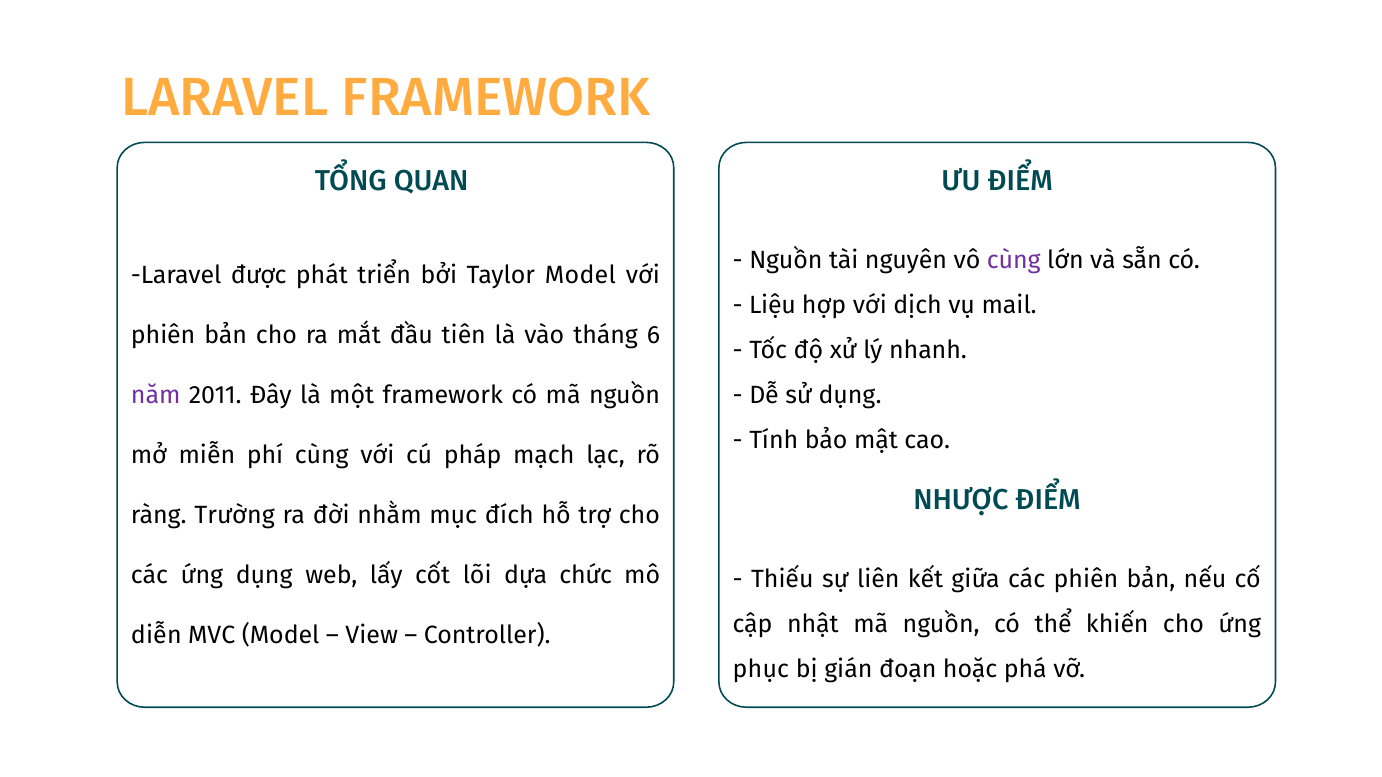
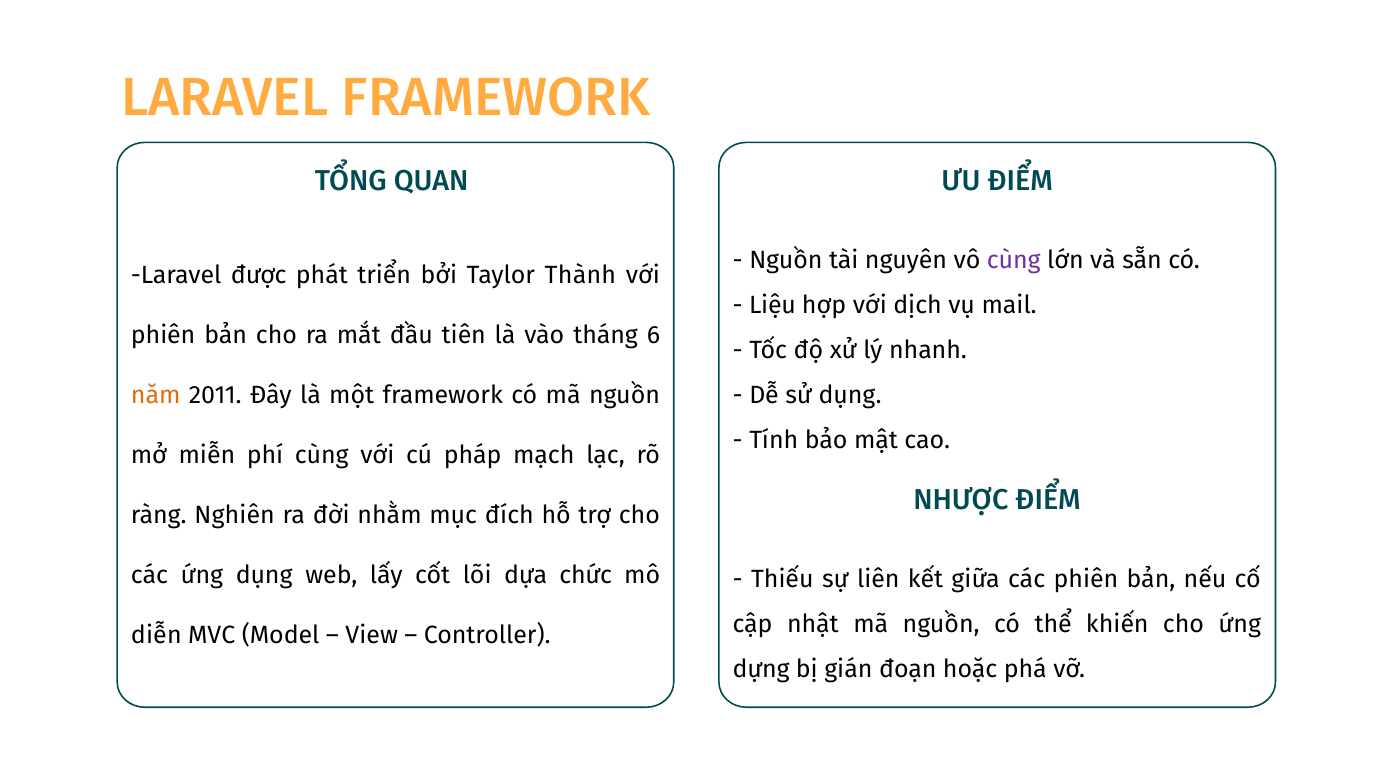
Taylor Model: Model -> Thành
năm colour: purple -> orange
Trường: Trường -> Nghiên
phục: phục -> dựng
